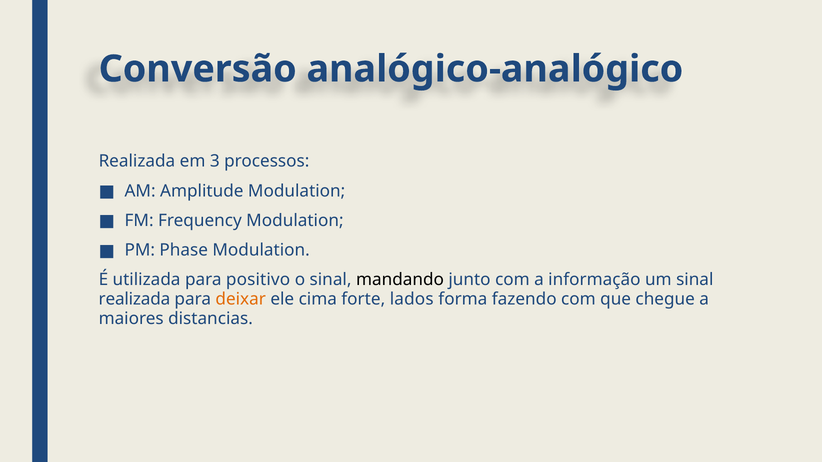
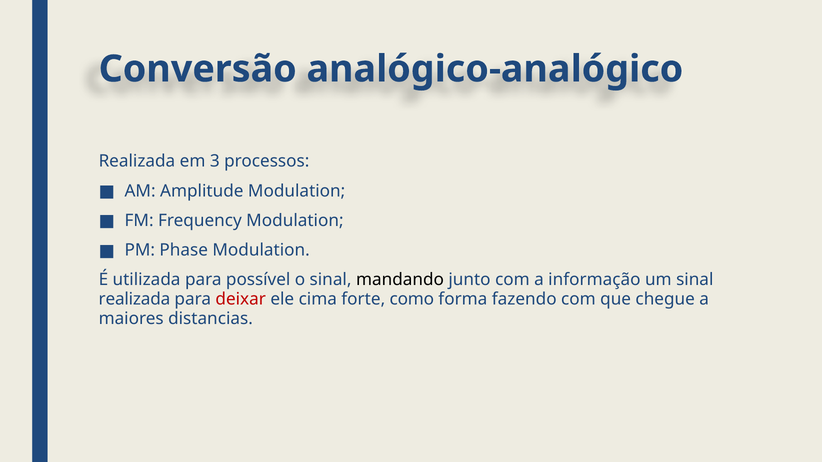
positivo: positivo -> possível
deixar colour: orange -> red
lados: lados -> como
